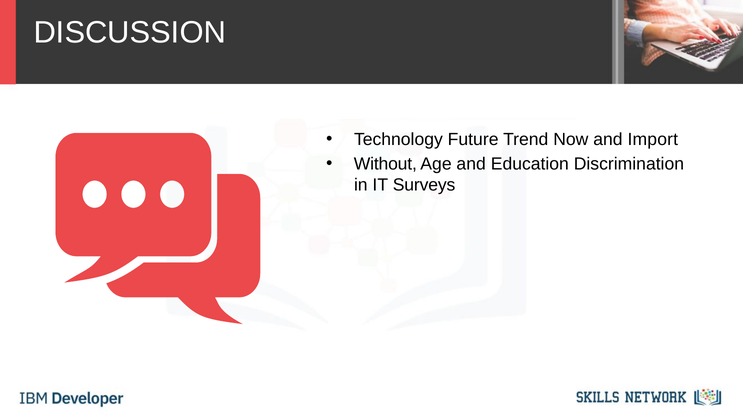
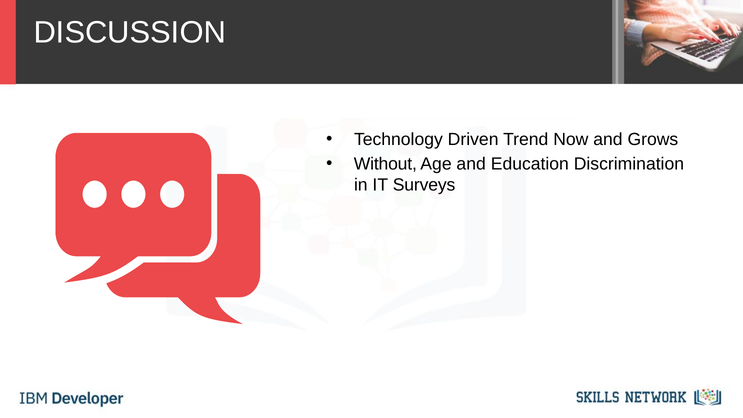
Future: Future -> Driven
Import: Import -> Grows
